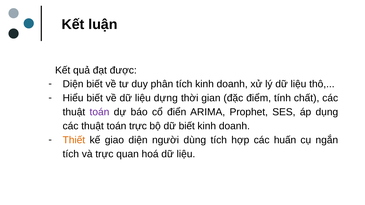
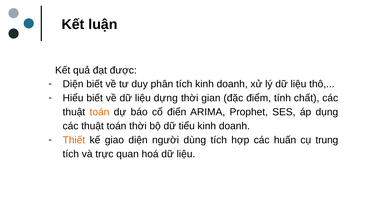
toán at (99, 112) colour: purple -> orange
toán trực: trực -> thời
dữ biết: biết -> tiểu
ngắn: ngắn -> trung
